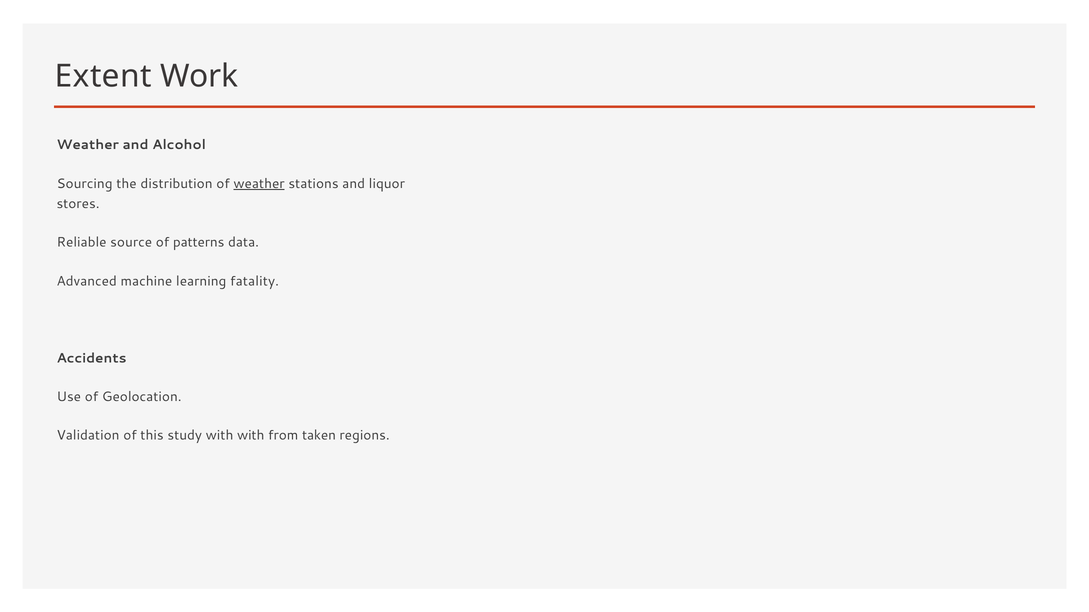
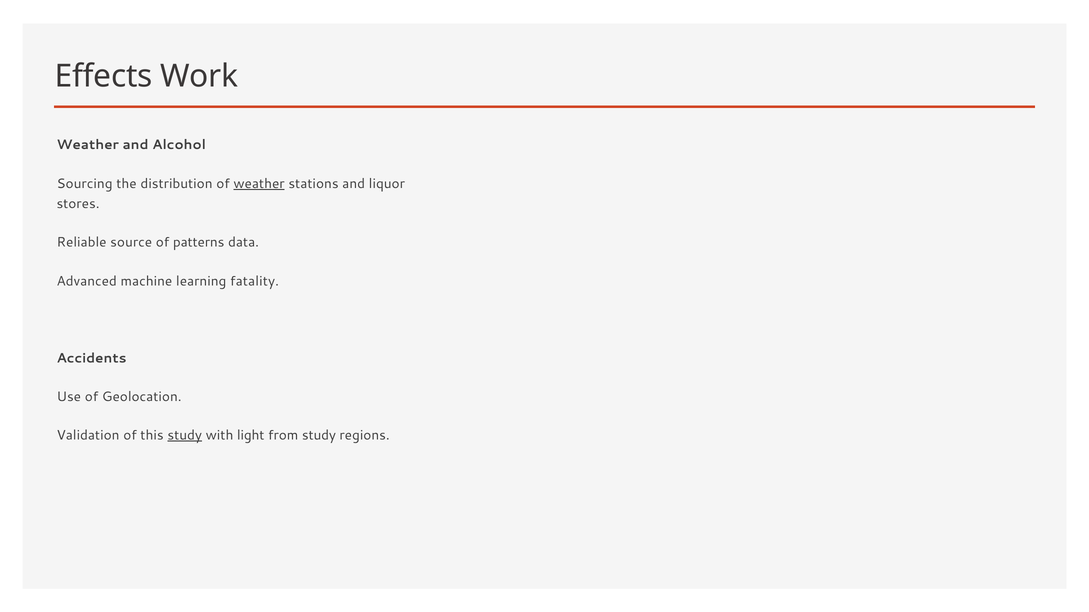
Extent: Extent -> Effects
study at (185, 436) underline: none -> present
with with: with -> light
from taken: taken -> study
